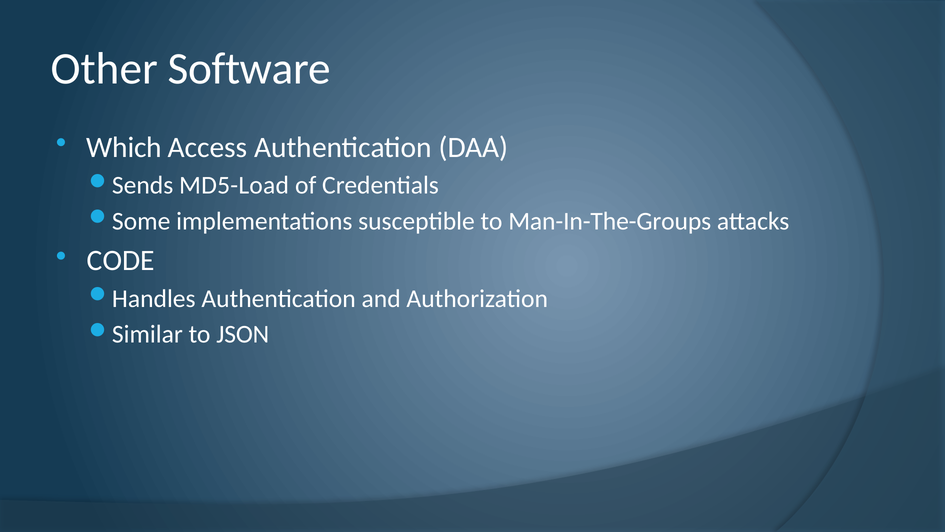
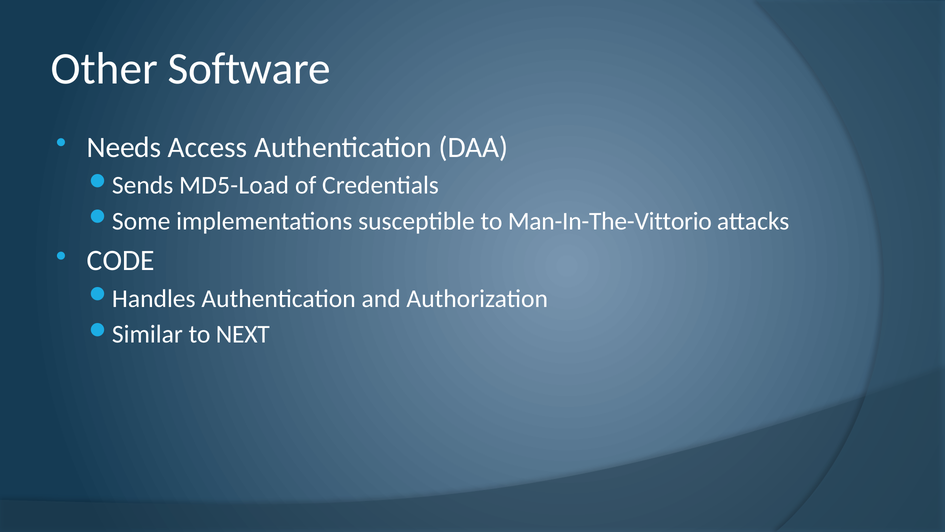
Which: Which -> Needs
Man-In-The-Groups: Man-In-The-Groups -> Man-In-The-Vittorio
JSON: JSON -> NEXT
